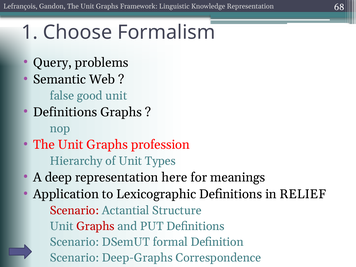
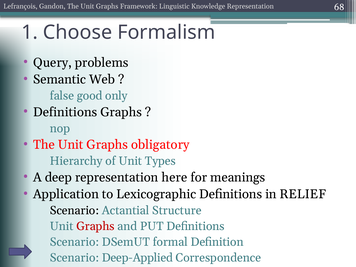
good unit: unit -> only
profession: profession -> obligatory
Scenario at (74, 210) colour: red -> black
Deep-Graphs: Deep-Graphs -> Deep-Applied
